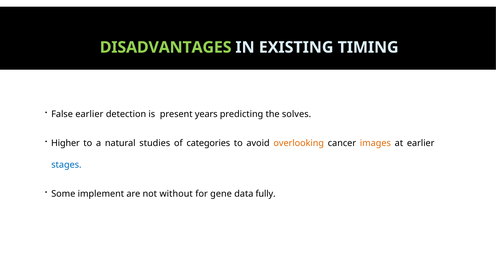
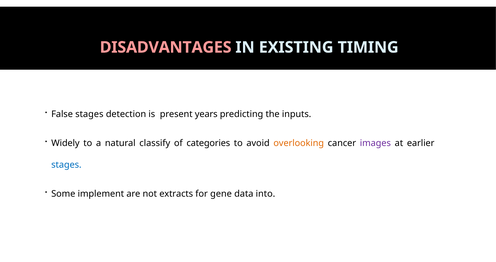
DISADVANTAGES colour: light green -> pink
False earlier: earlier -> stages
solves: solves -> inputs
Higher: Higher -> Widely
studies: studies -> classify
images colour: orange -> purple
without: without -> extracts
fully: fully -> into
